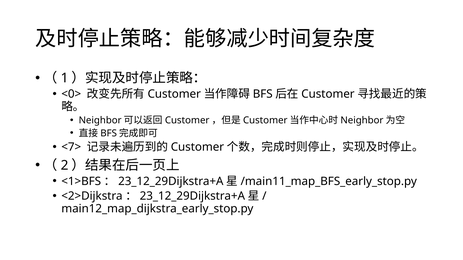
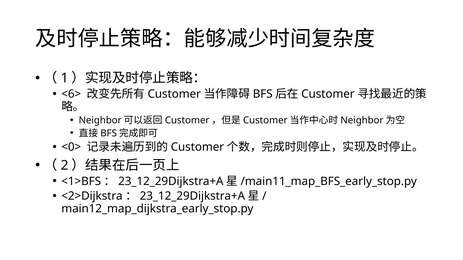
<0>: <0> -> <6>
<7>: <7> -> <0>
